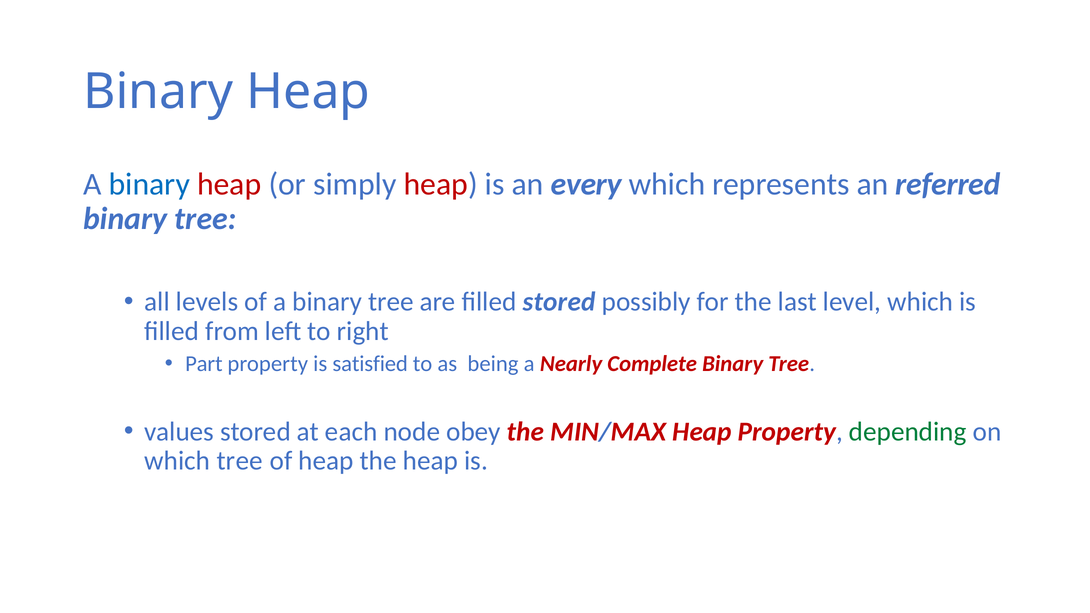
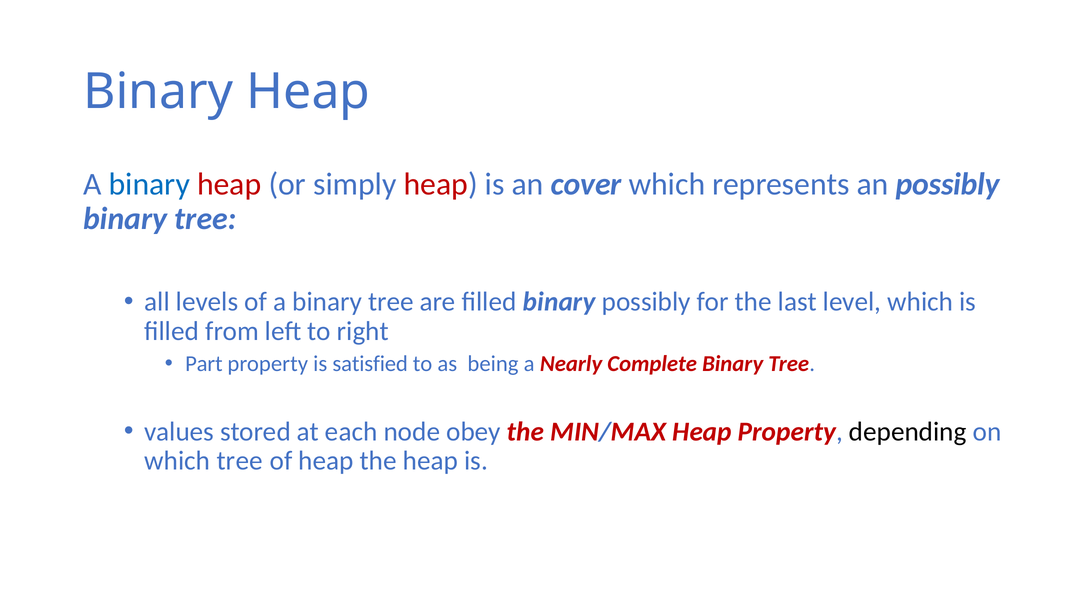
every: every -> cover
an referred: referred -> possibly
filled stored: stored -> binary
depending colour: green -> black
